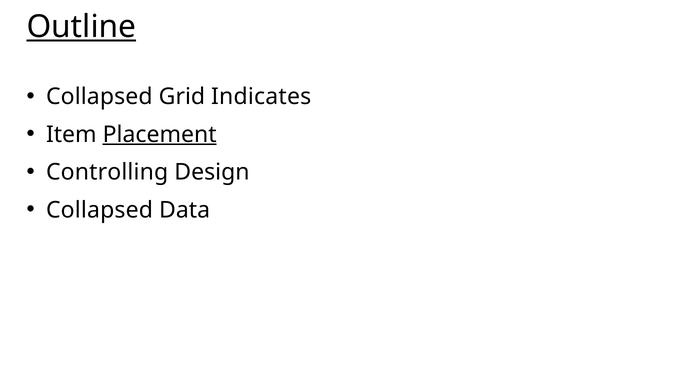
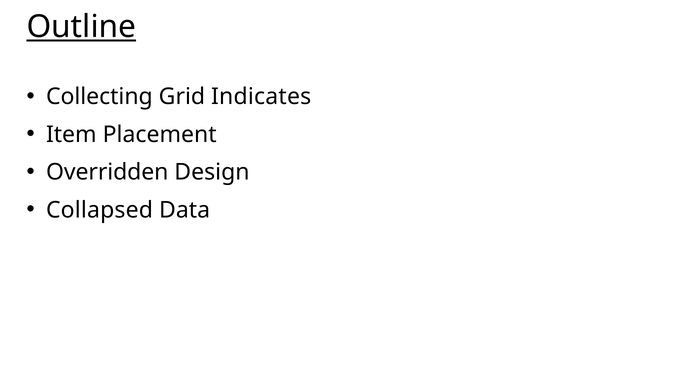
Collapsed at (99, 97): Collapsed -> Collecting
Placement underline: present -> none
Controlling: Controlling -> Overridden
